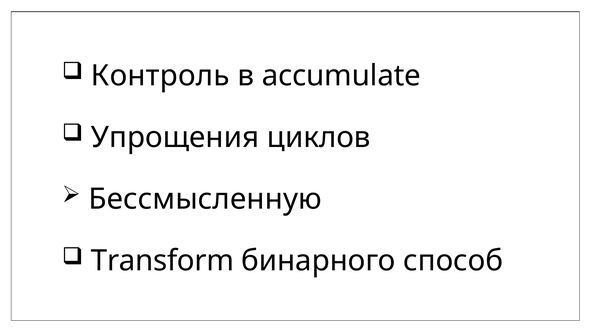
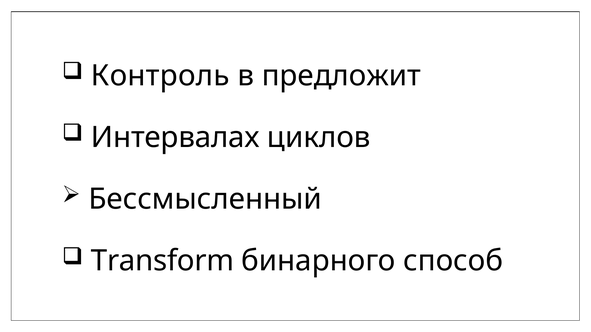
accumulate: accumulate -> предложит
Упрощения: Упрощения -> Интервалах
Бессмысленную: Бессмысленную -> Бессмысленный
